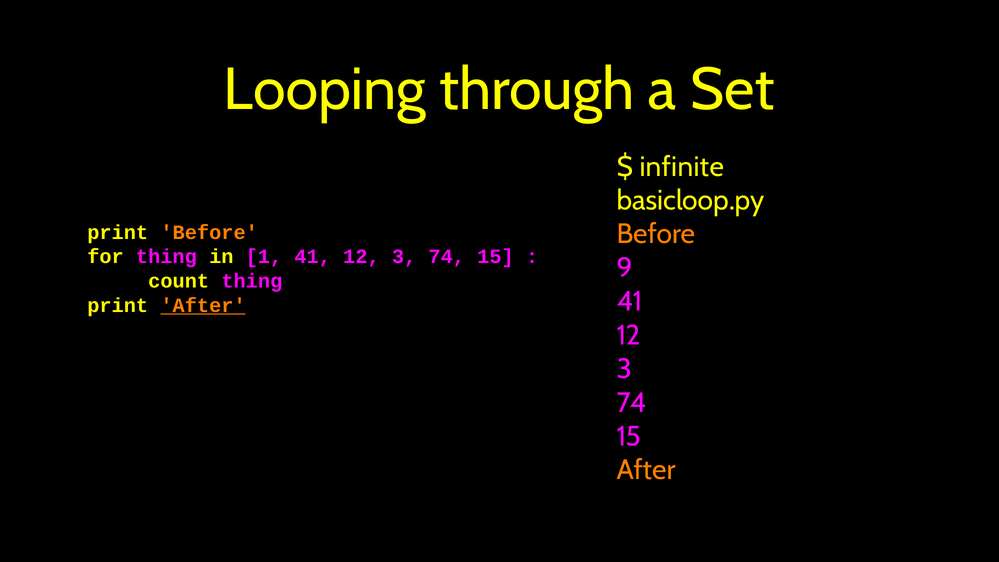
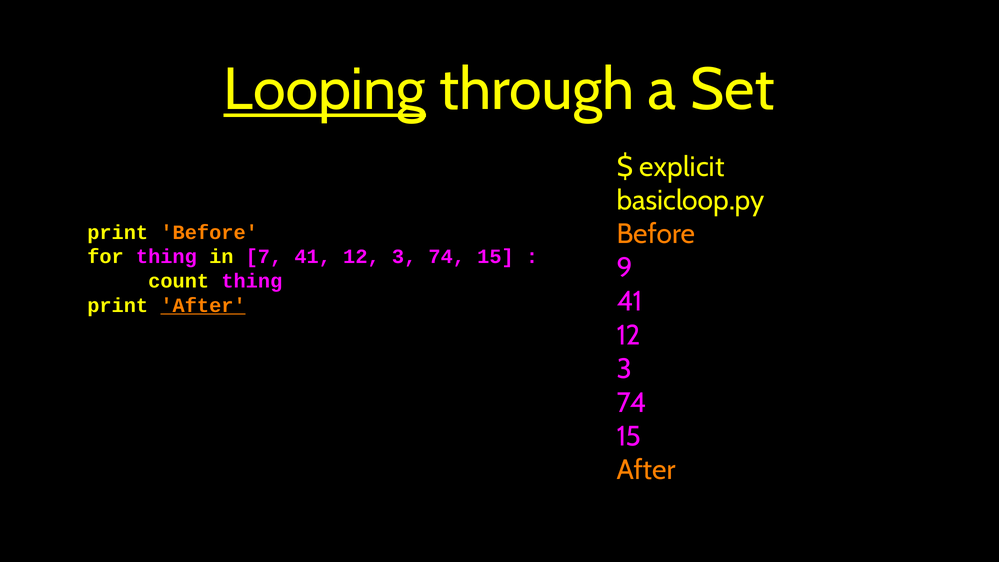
Looping underline: none -> present
infinite: infinite -> explicit
1: 1 -> 7
